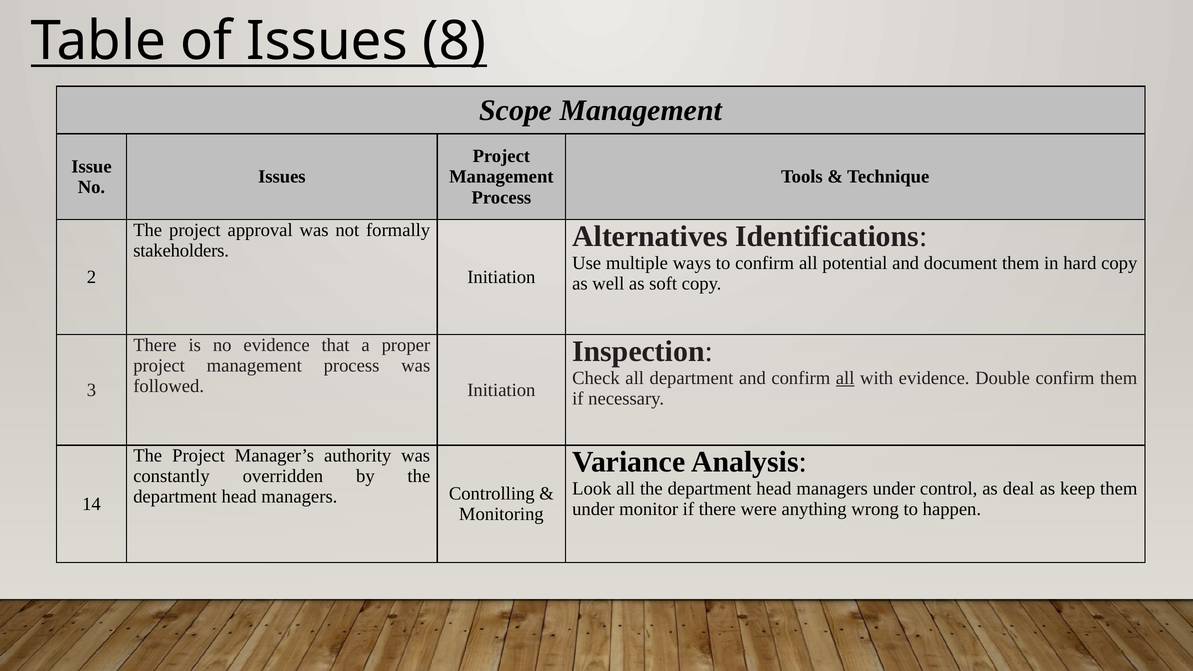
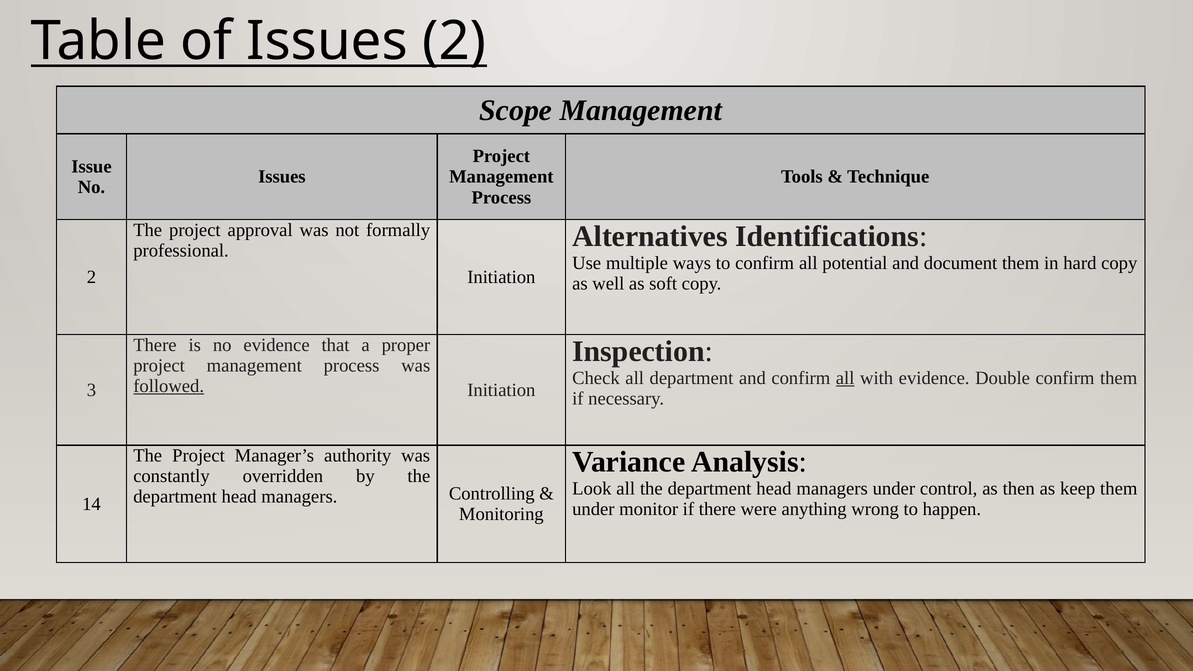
Issues 8: 8 -> 2
stakeholders: stakeholders -> professional
followed underline: none -> present
deal: deal -> then
